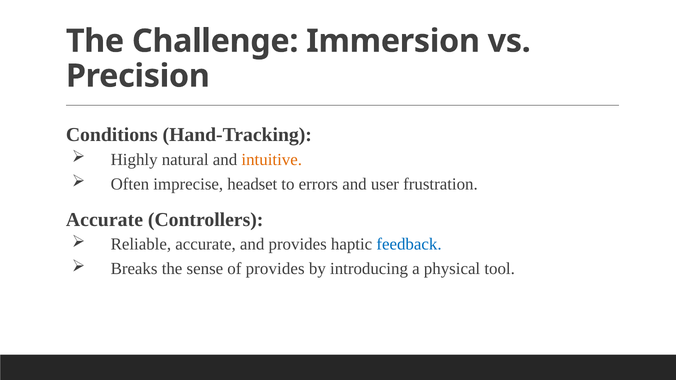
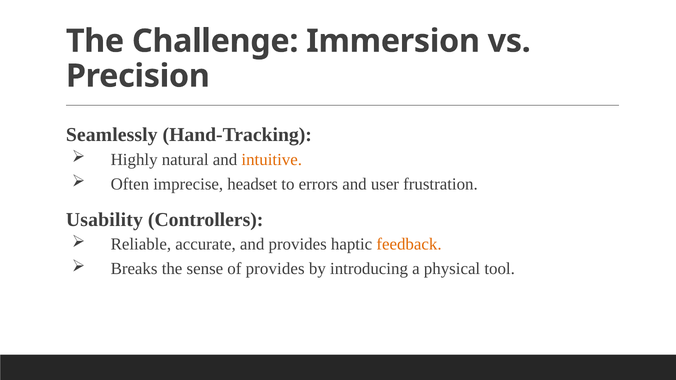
Conditions: Conditions -> Seamlessly
Accurate at (104, 220): Accurate -> Usability
feedback colour: blue -> orange
